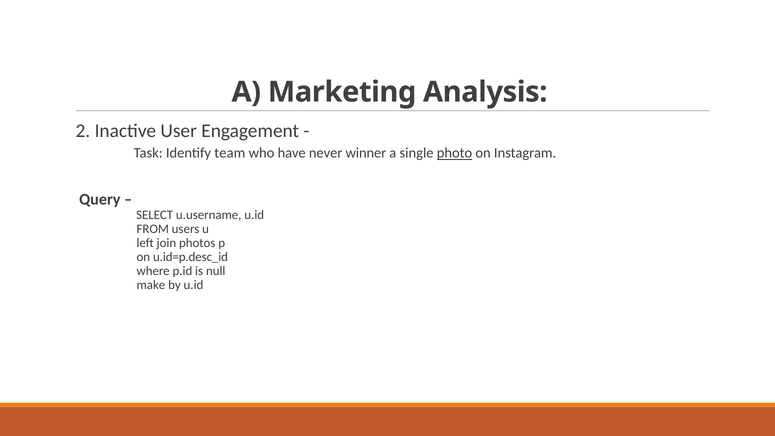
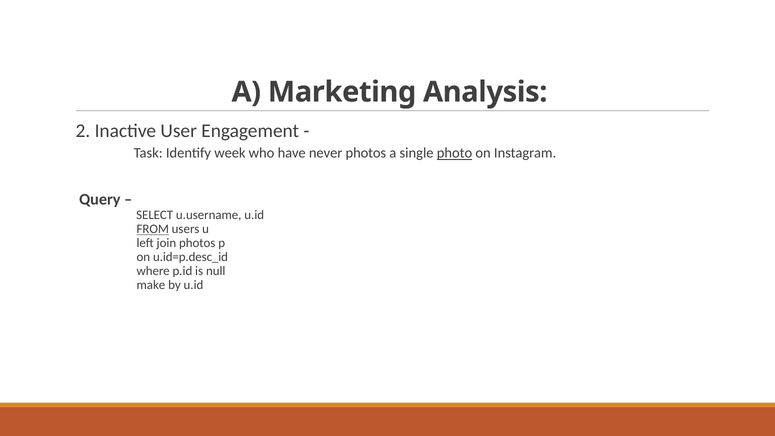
team: team -> week
never winner: winner -> photos
FROM underline: none -> present
